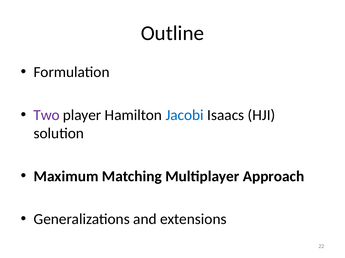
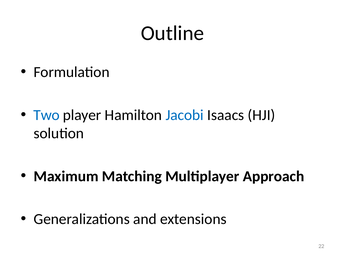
Two colour: purple -> blue
